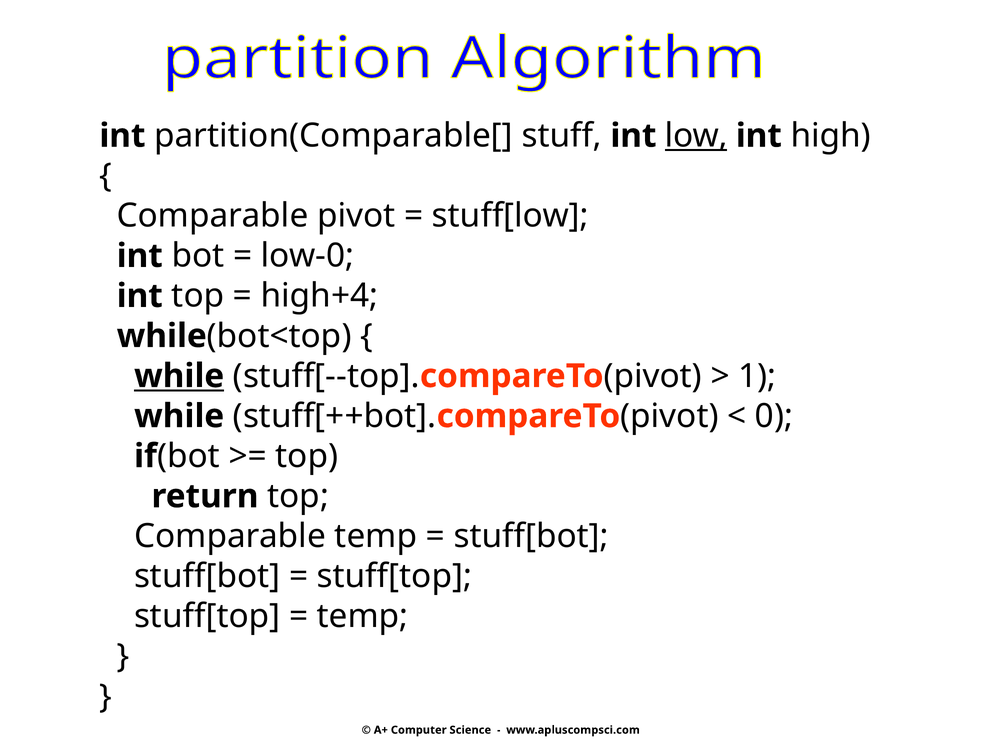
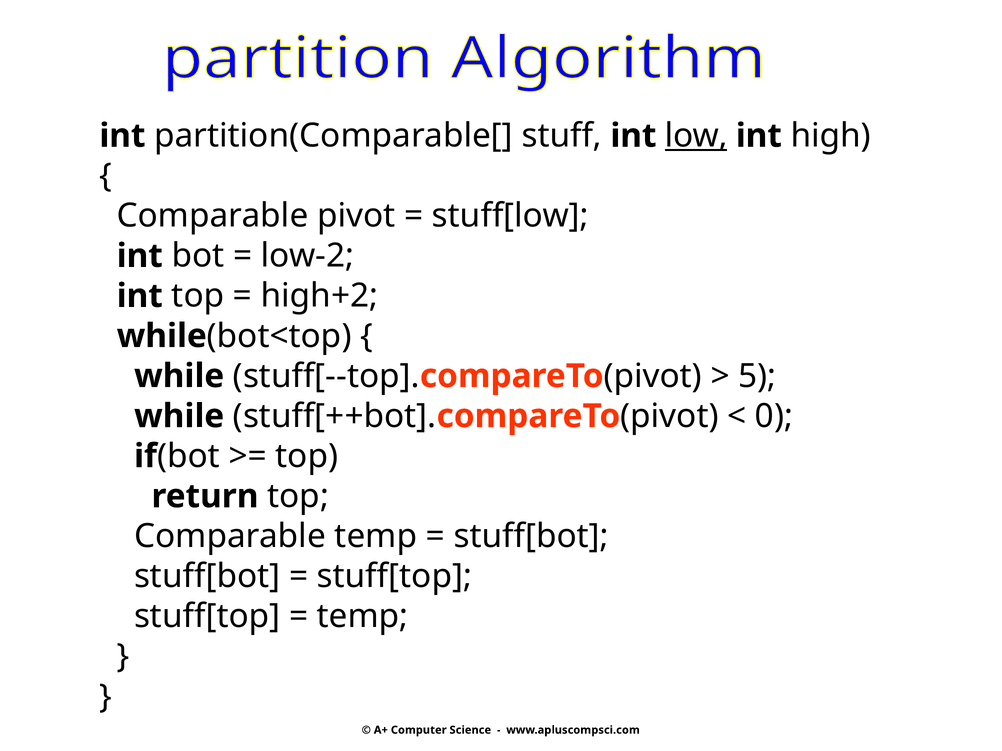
low-0: low-0 -> low-2
high+4: high+4 -> high+2
while at (179, 376) underline: present -> none
1: 1 -> 5
